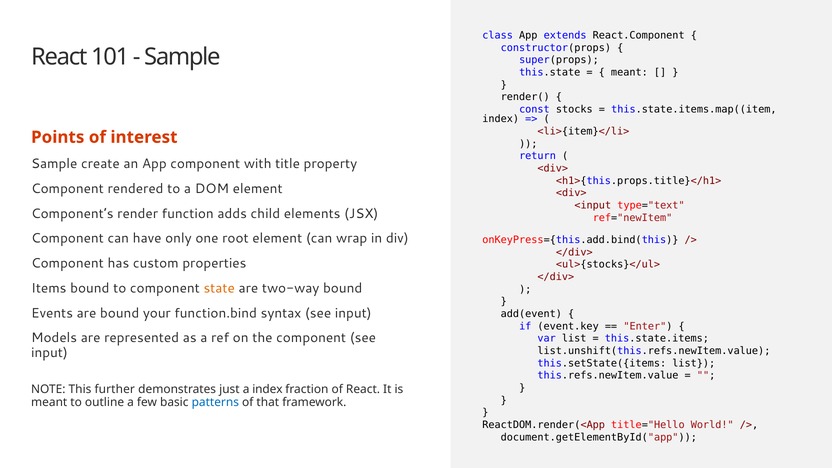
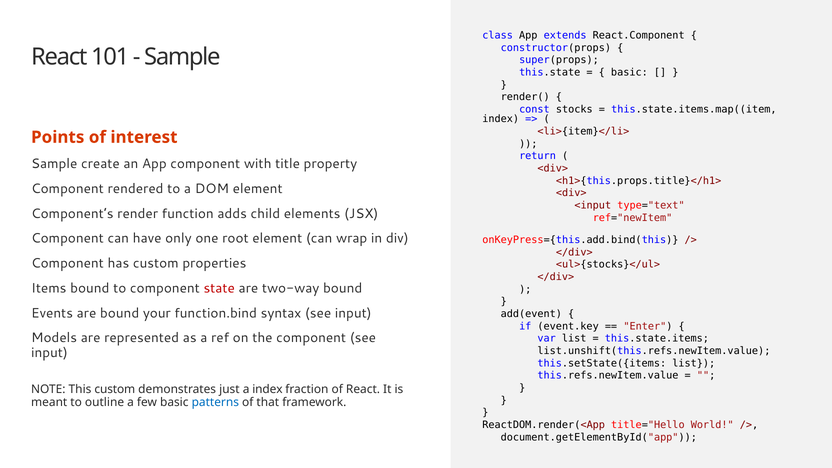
meant at (629, 72): meant -> basic
state colour: orange -> red
This further: further -> custom
